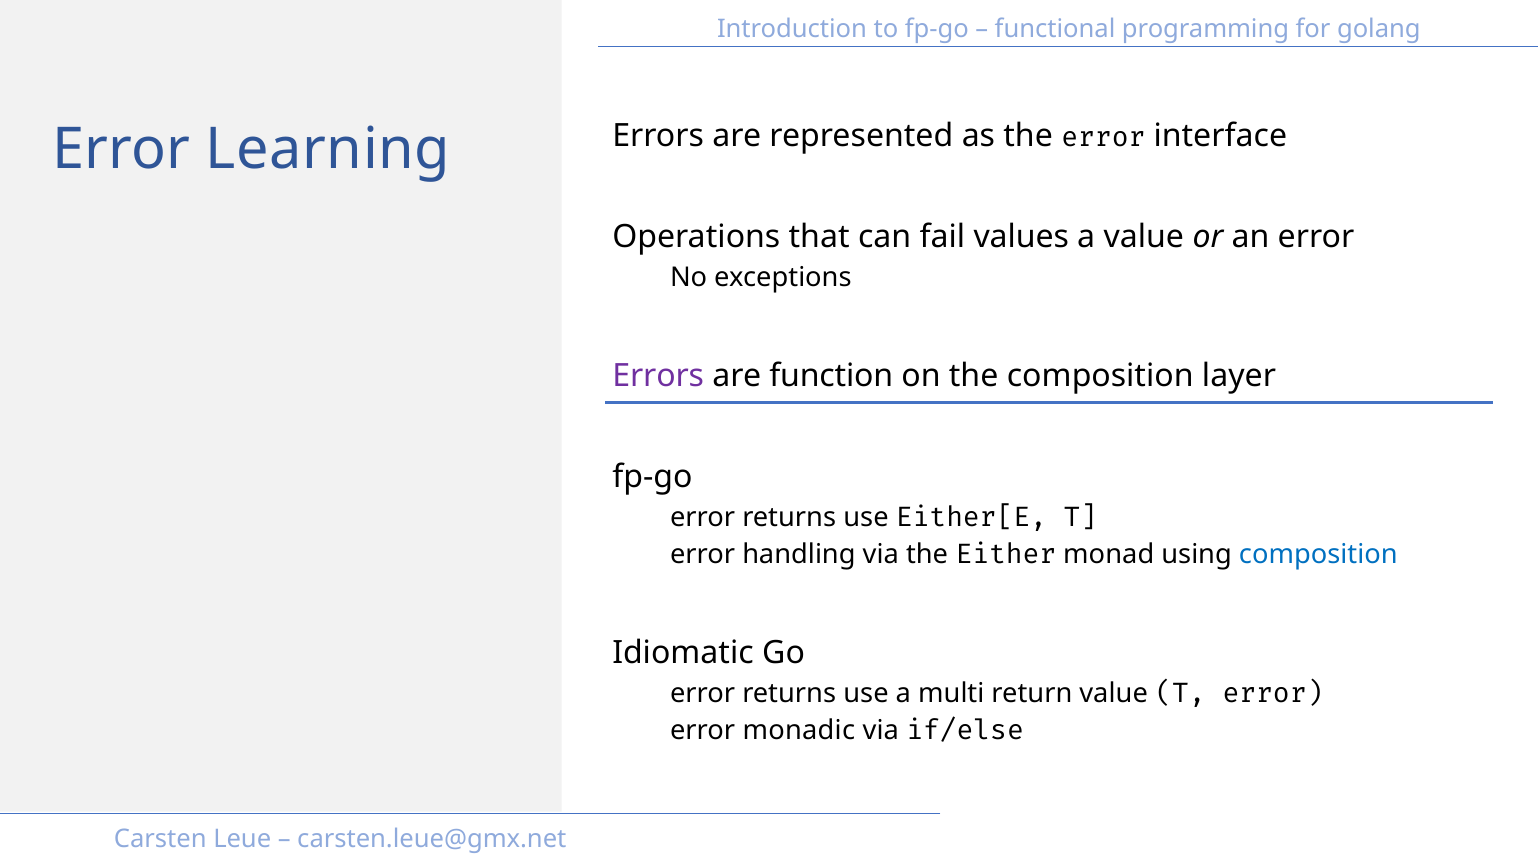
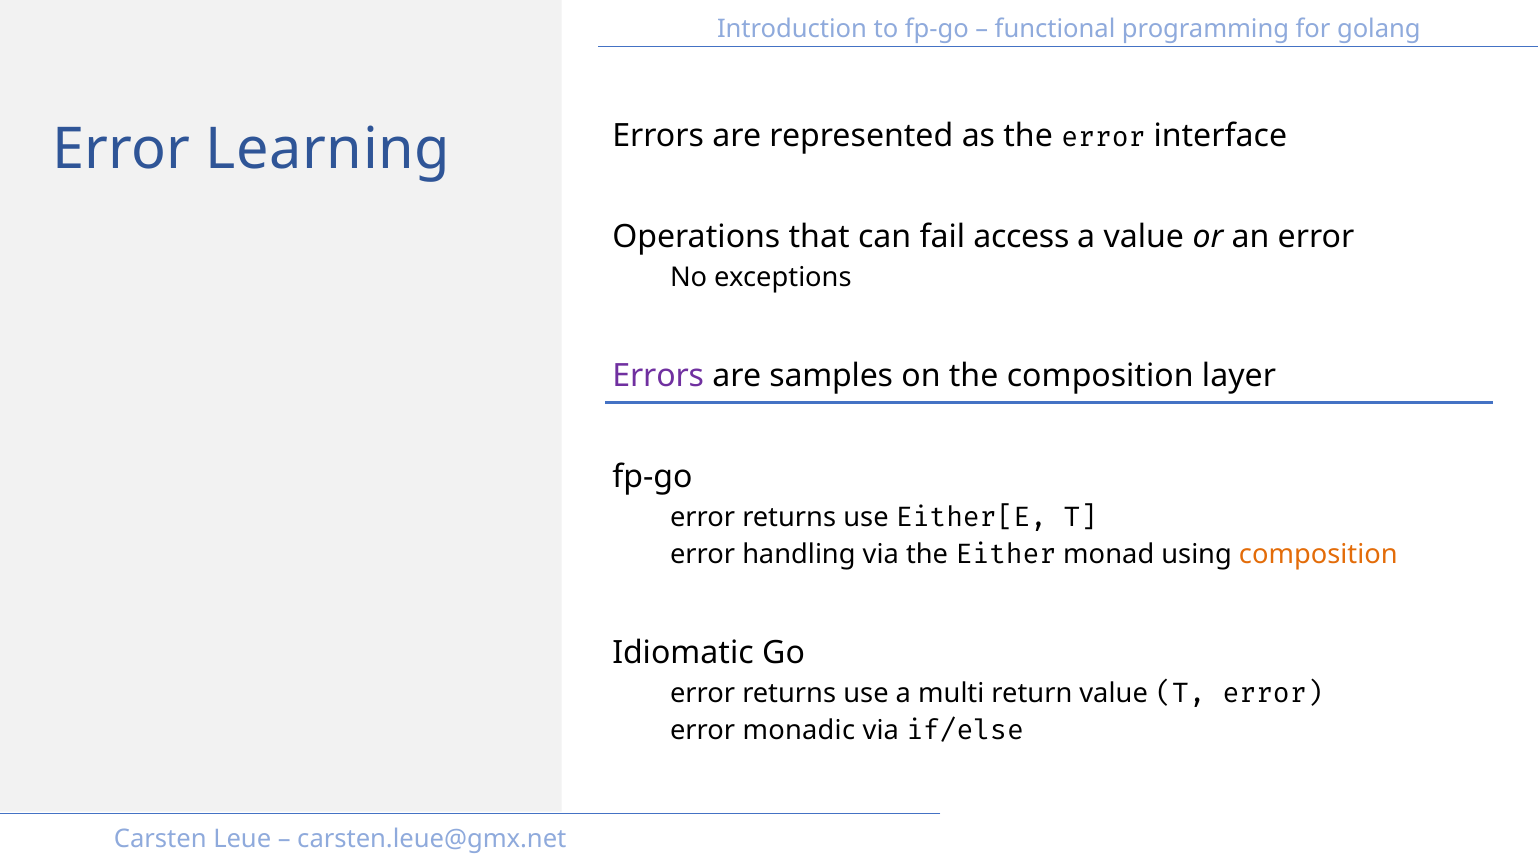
values: values -> access
function: function -> samples
composition at (1318, 555) colour: blue -> orange
